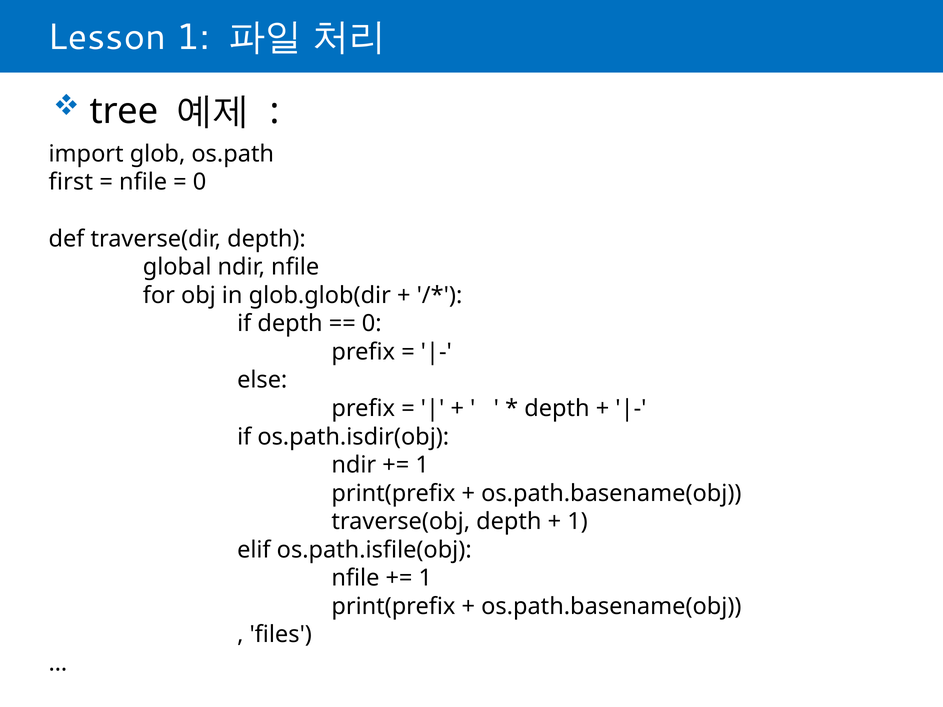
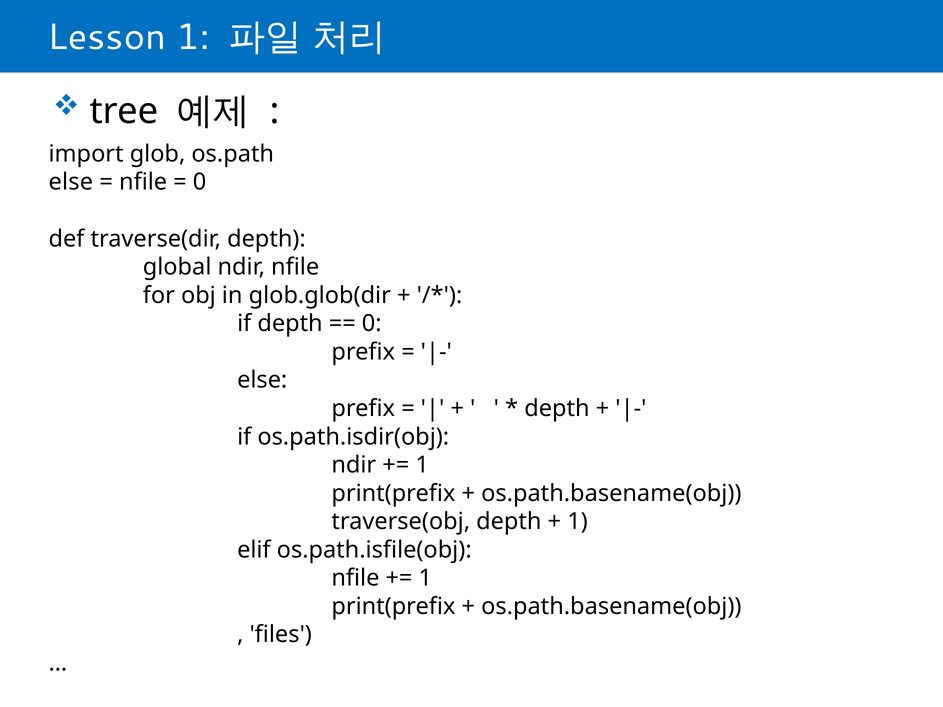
first at (71, 182): first -> else
